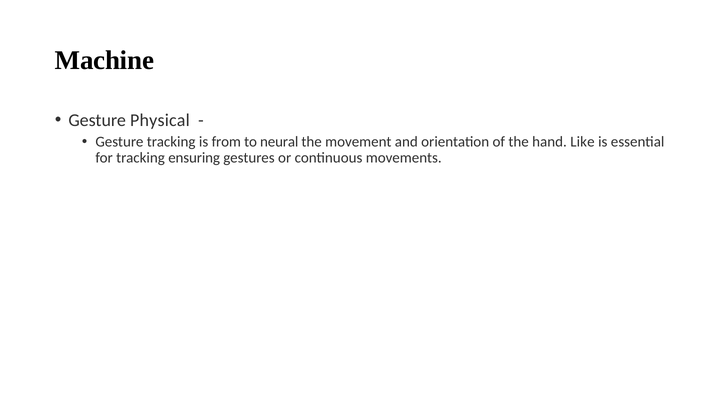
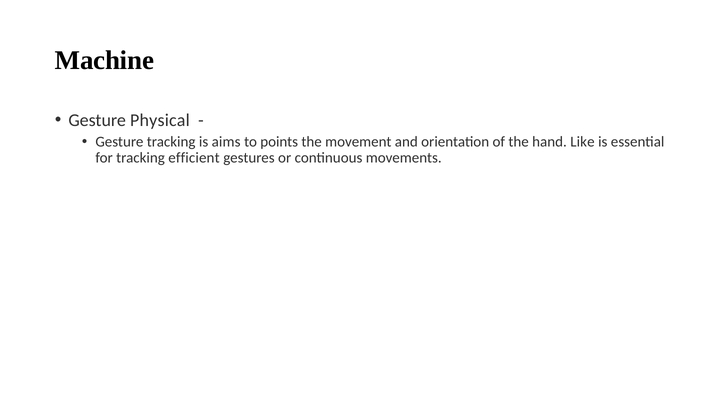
from: from -> aims
neural: neural -> points
ensuring: ensuring -> efficient
